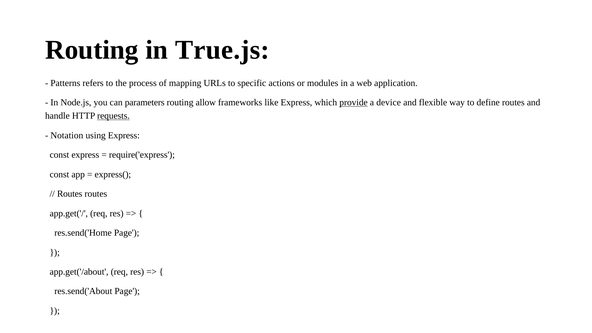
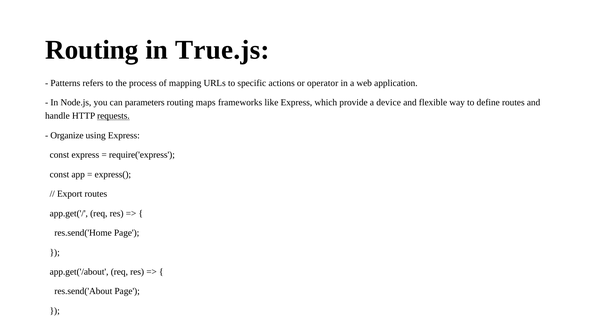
modules: modules -> operator
allow: allow -> maps
provide underline: present -> none
Notation: Notation -> Organize
Routes at (70, 194): Routes -> Export
